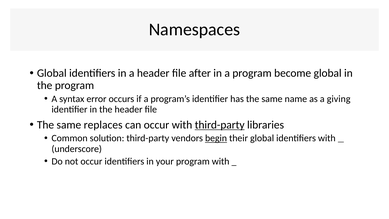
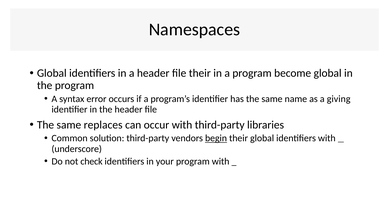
file after: after -> their
third-party at (220, 125) underline: present -> none
not occur: occur -> check
